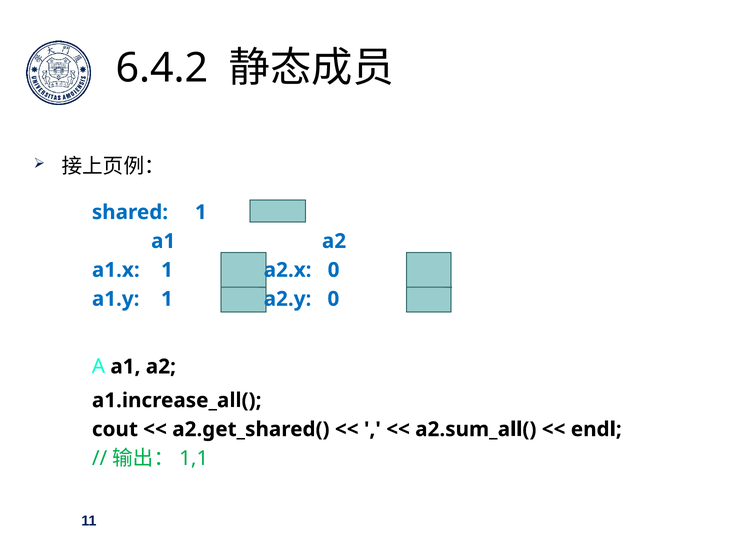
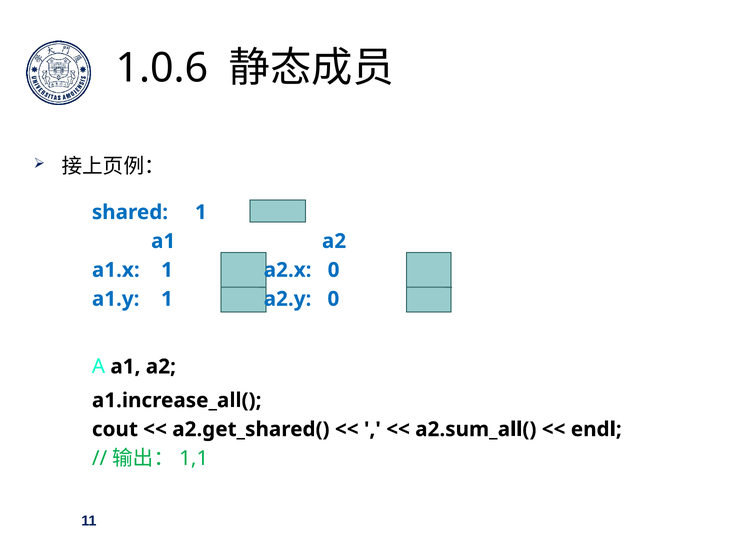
6.4.2: 6.4.2 -> 1.0.6
